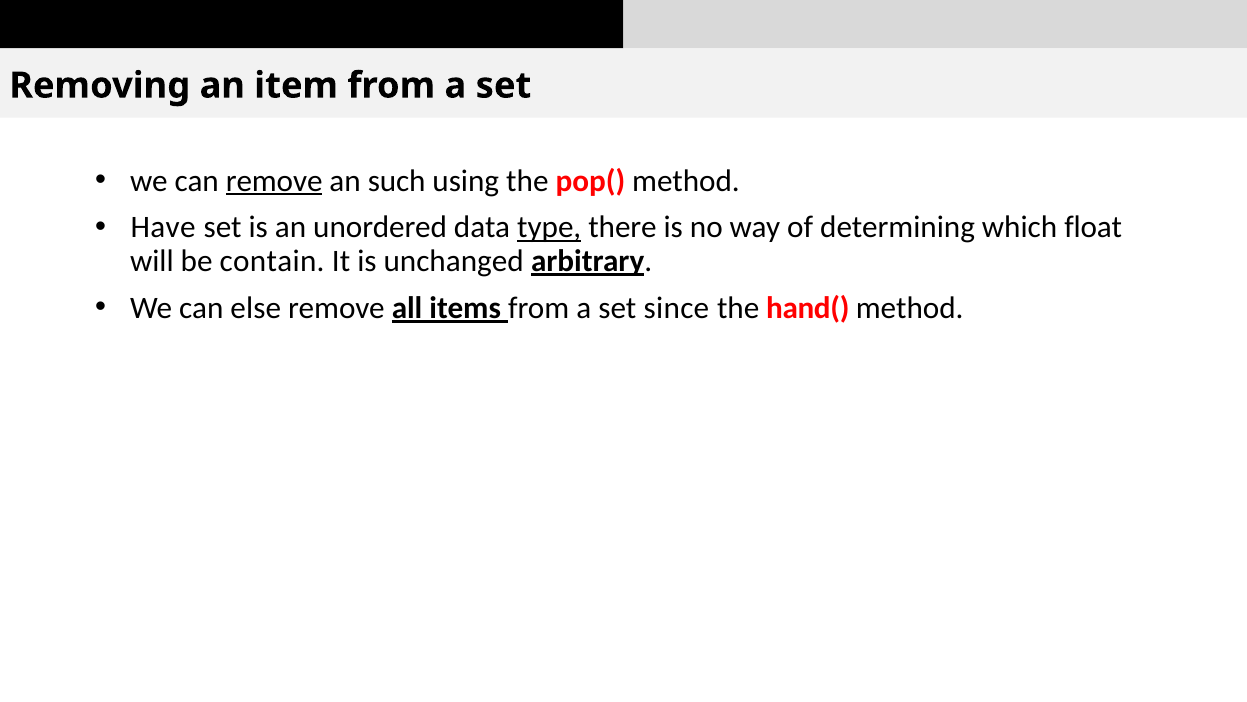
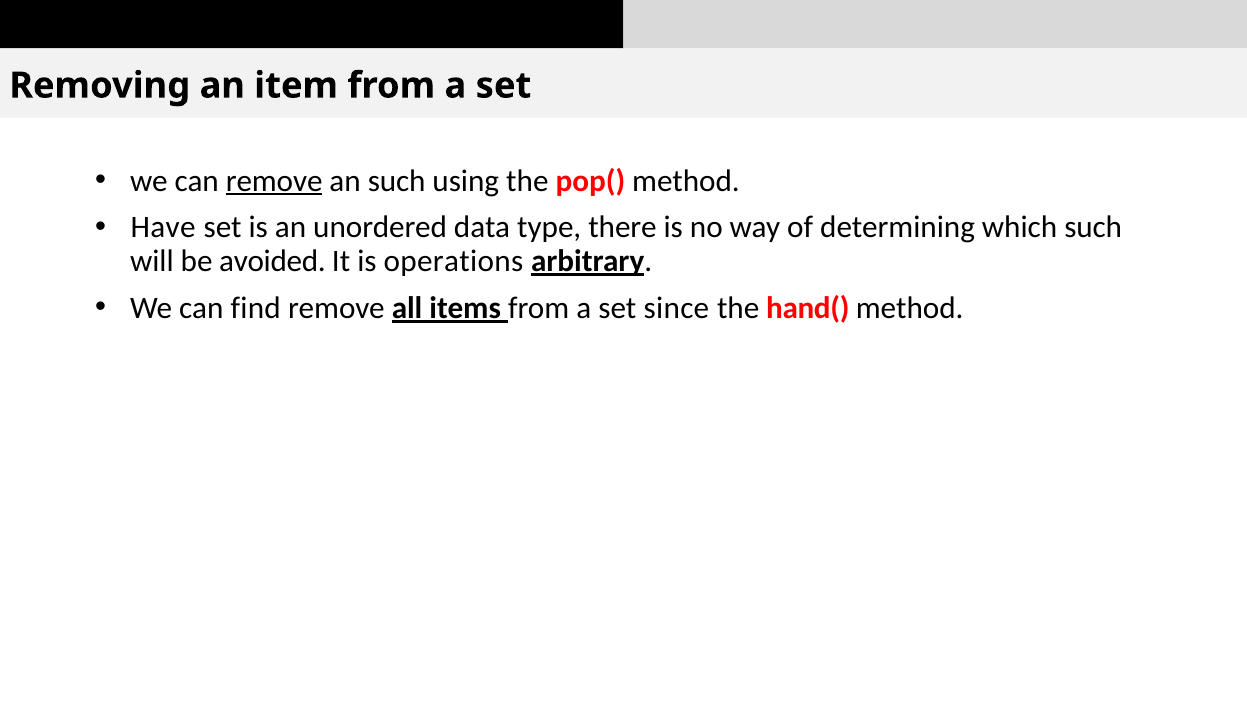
type underline: present -> none
which float: float -> such
contain: contain -> avoided
unchanged: unchanged -> operations
else: else -> find
